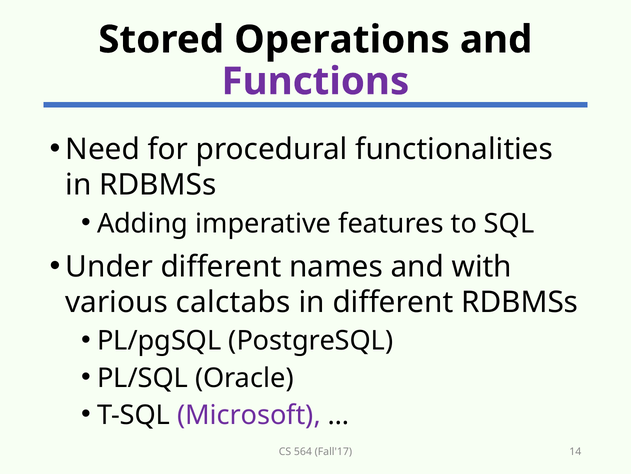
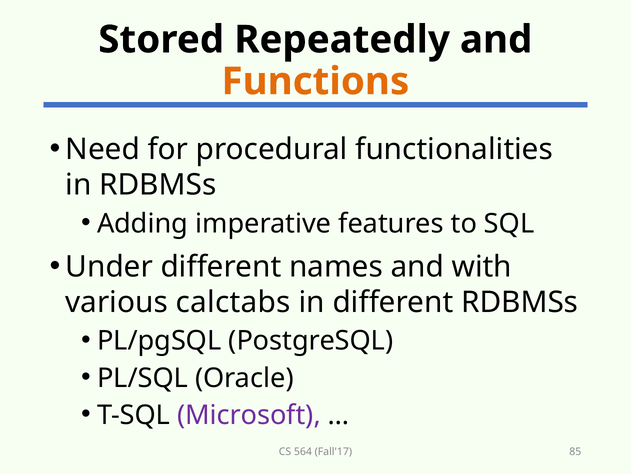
Operations: Operations -> Repeatedly
Functions colour: purple -> orange
14: 14 -> 85
